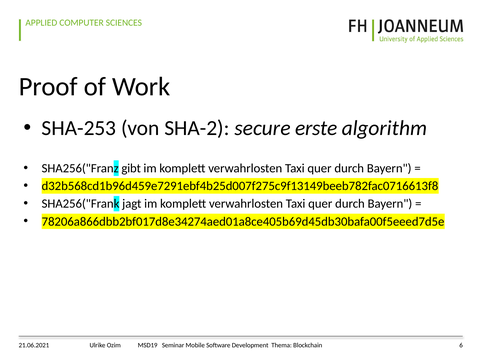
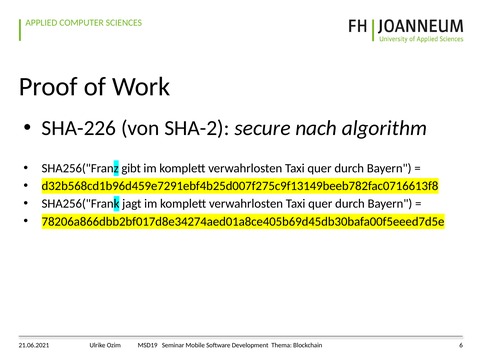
SHA-253: SHA-253 -> SHA-226
erste: erste -> nach
